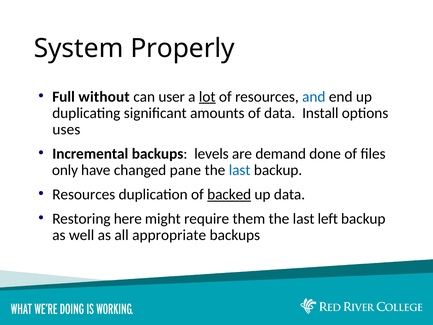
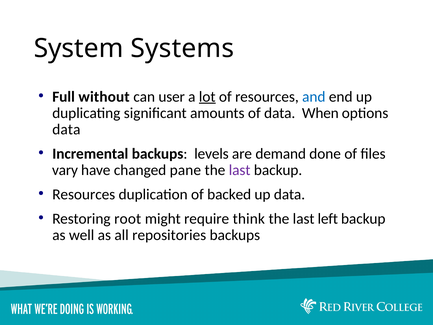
Properly: Properly -> Systems
Install: Install -> When
uses at (66, 129): uses -> data
only: only -> vary
last at (240, 170) colour: blue -> purple
backed underline: present -> none
here: here -> root
them: them -> think
appropriate: appropriate -> repositories
